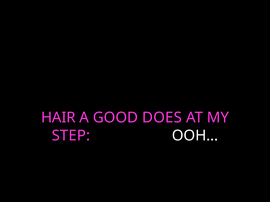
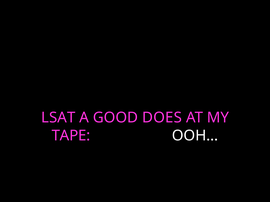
HAIR: HAIR -> LSAT
STEP: STEP -> TAPE
